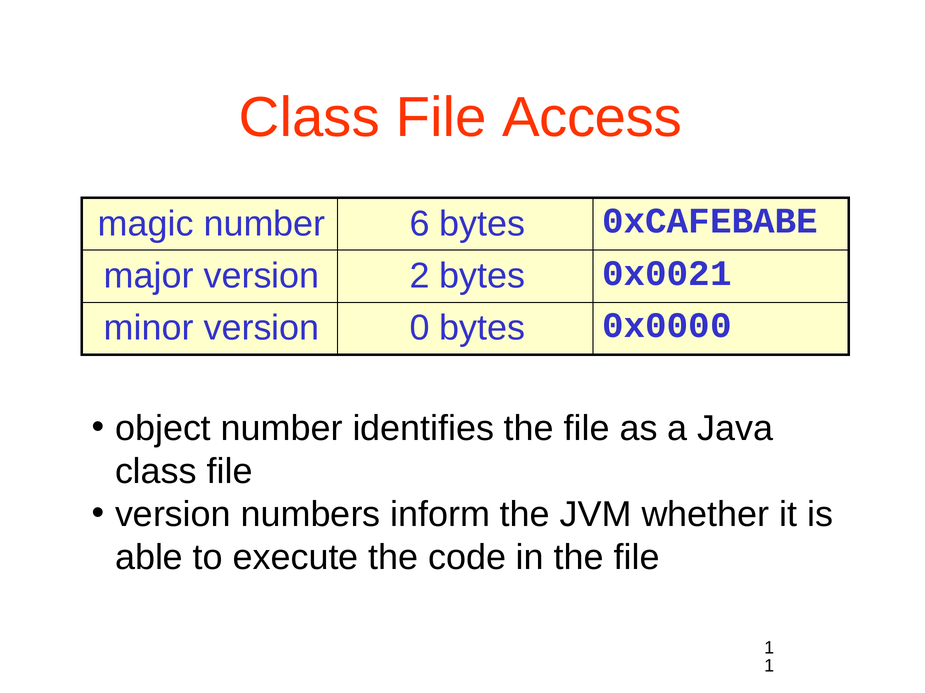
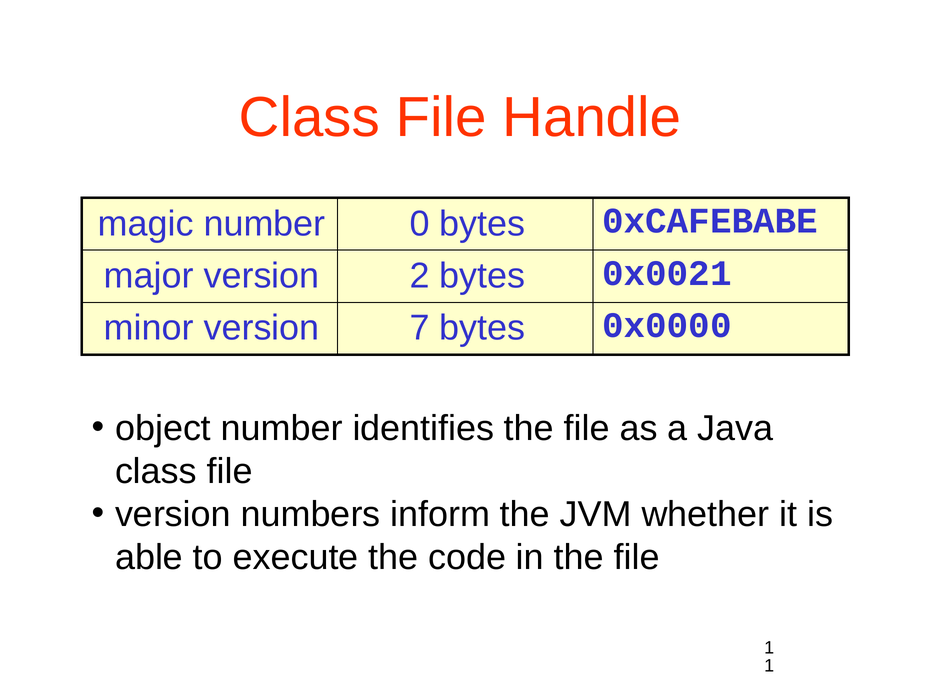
Access: Access -> Handle
6: 6 -> 0
0: 0 -> 7
